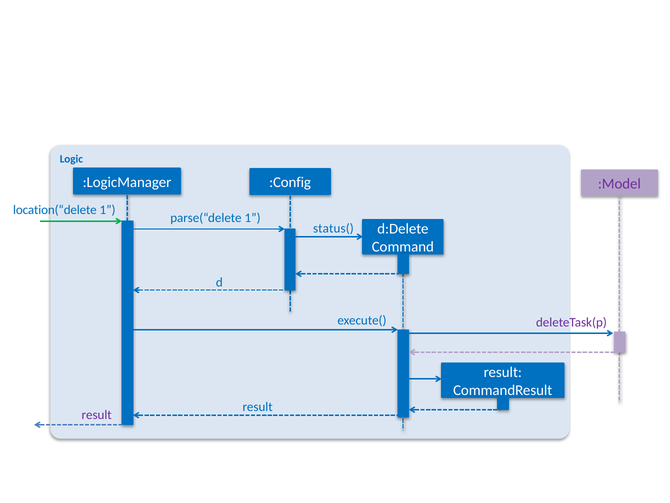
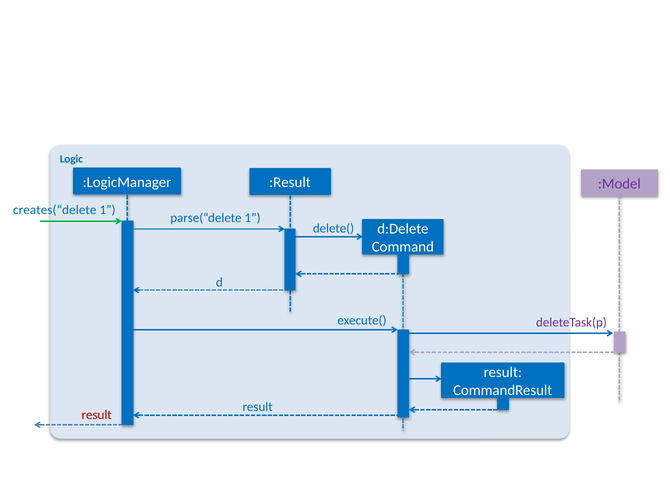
:Config: :Config -> :Result
location(“delete: location(“delete -> creates(“delete
status(: status( -> delete(
result at (97, 415) colour: purple -> red
